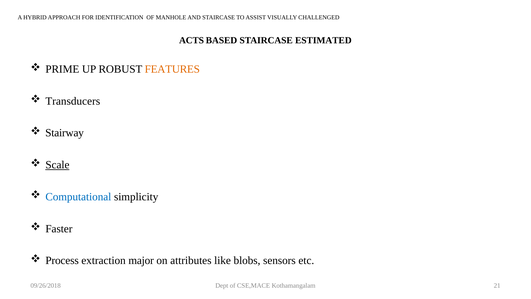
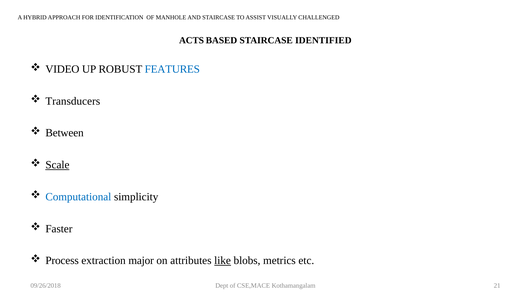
ESTIMATED: ESTIMATED -> IDENTIFIED
PRIME: PRIME -> VIDEO
FEATURES colour: orange -> blue
Stairway: Stairway -> Between
like underline: none -> present
sensors: sensors -> metrics
